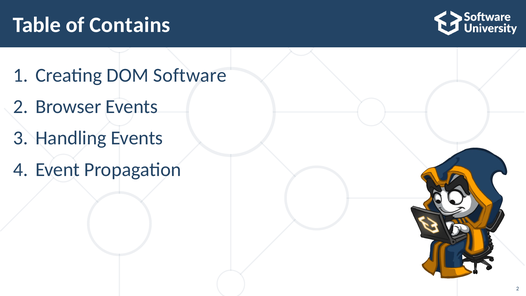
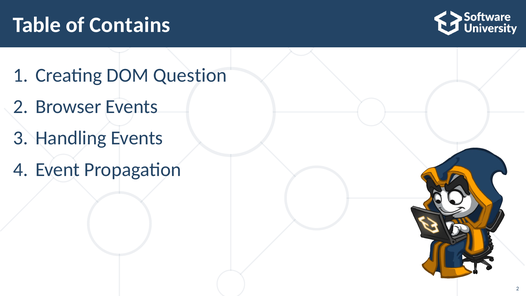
Software: Software -> Question
